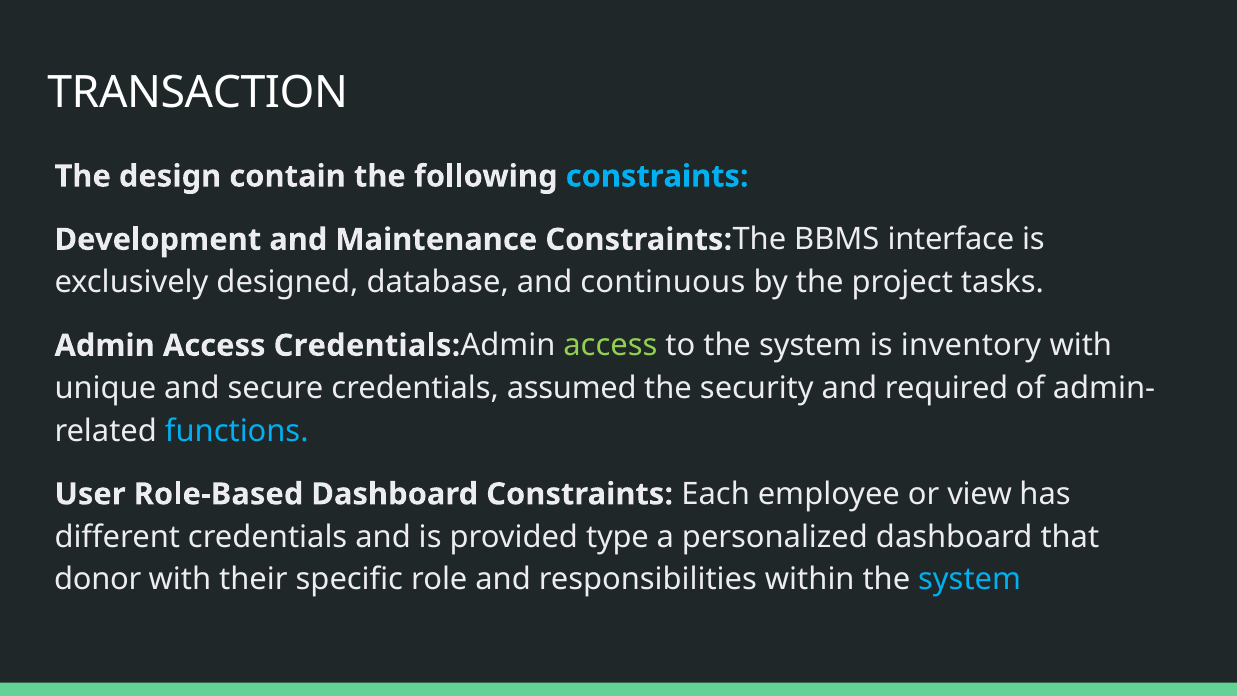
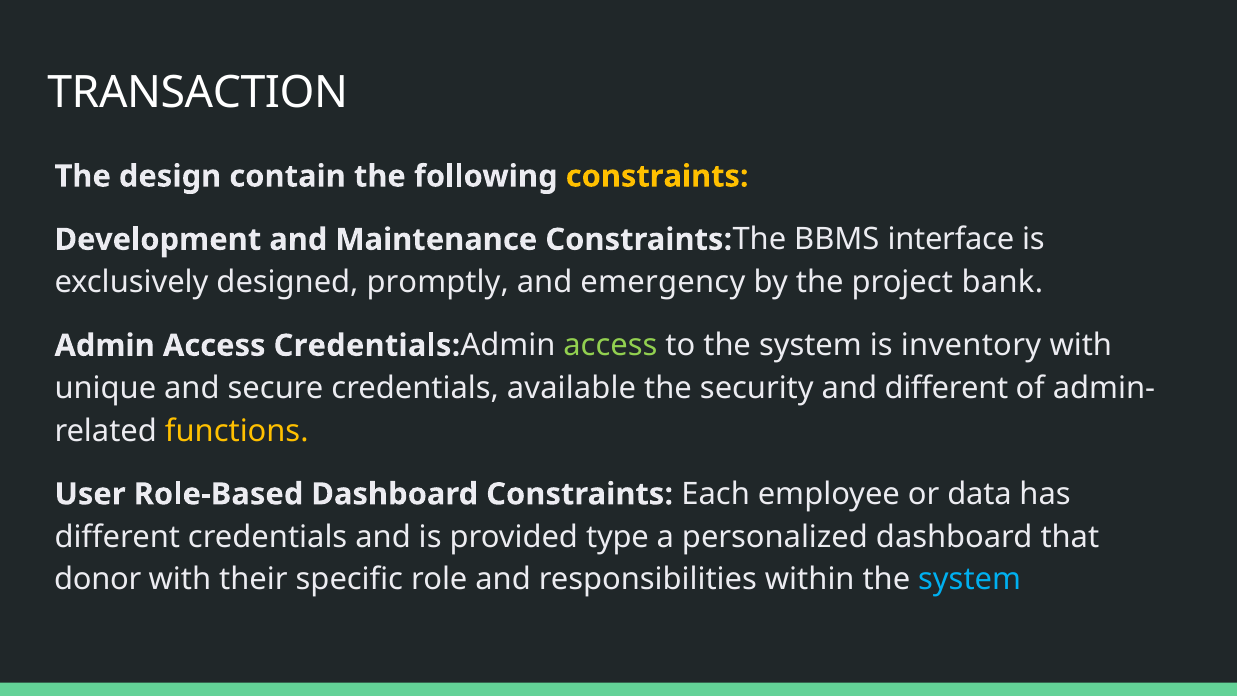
constraints at (657, 176) colour: light blue -> yellow
database: database -> promptly
continuous: continuous -> emergency
tasks: tasks -> bank
assumed: assumed -> available
and required: required -> different
functions colour: light blue -> yellow
view: view -> data
